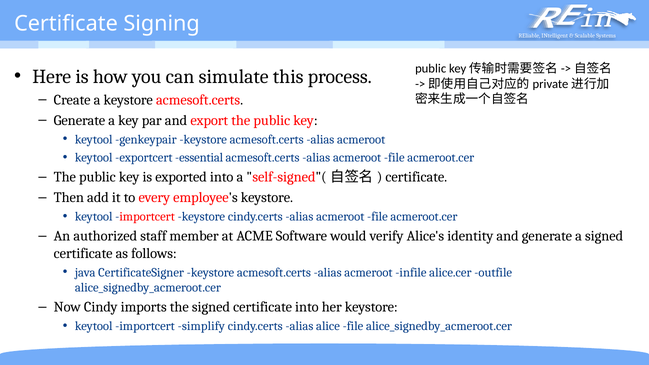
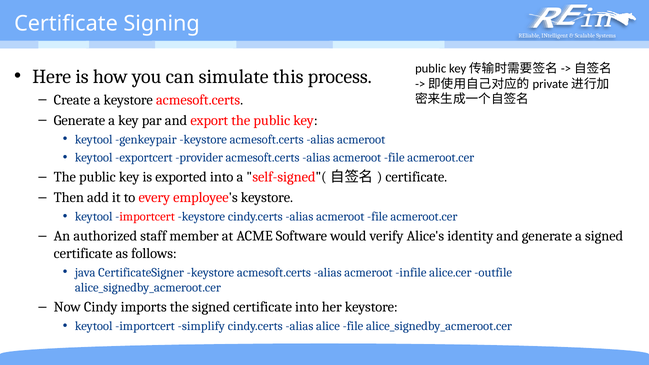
essential: essential -> provider
